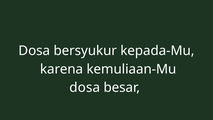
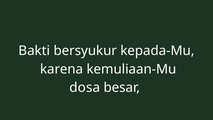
Dosa at (34, 51): Dosa -> Bakti
